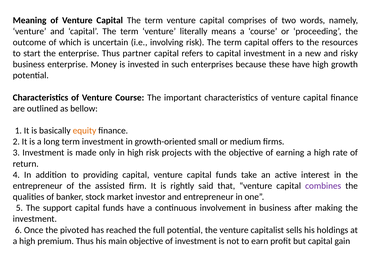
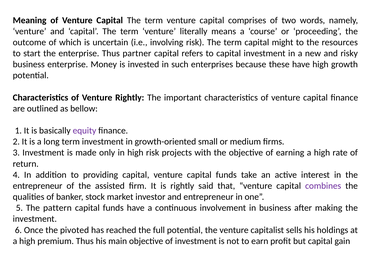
offers: offers -> might
Venture Course: Course -> Rightly
equity colour: orange -> purple
support: support -> pattern
